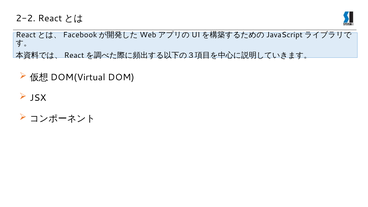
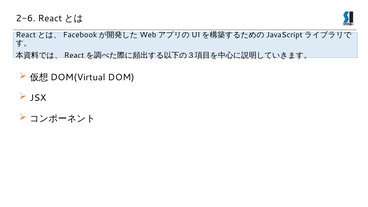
2-2: 2-2 -> 2-6
